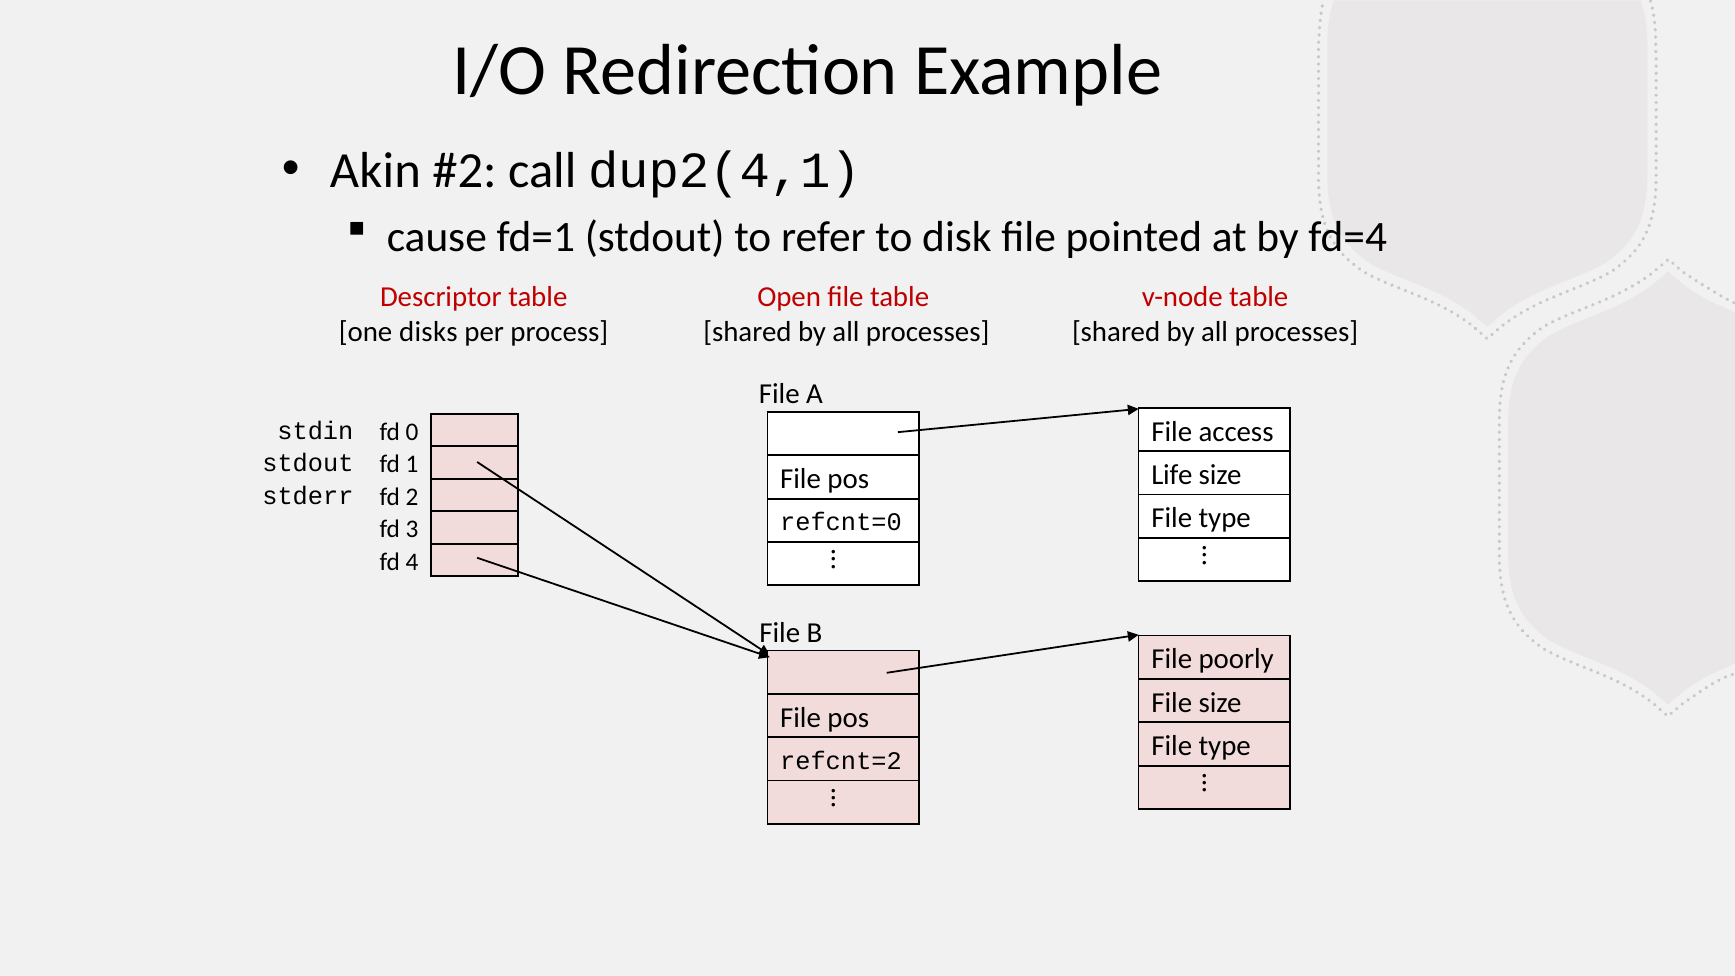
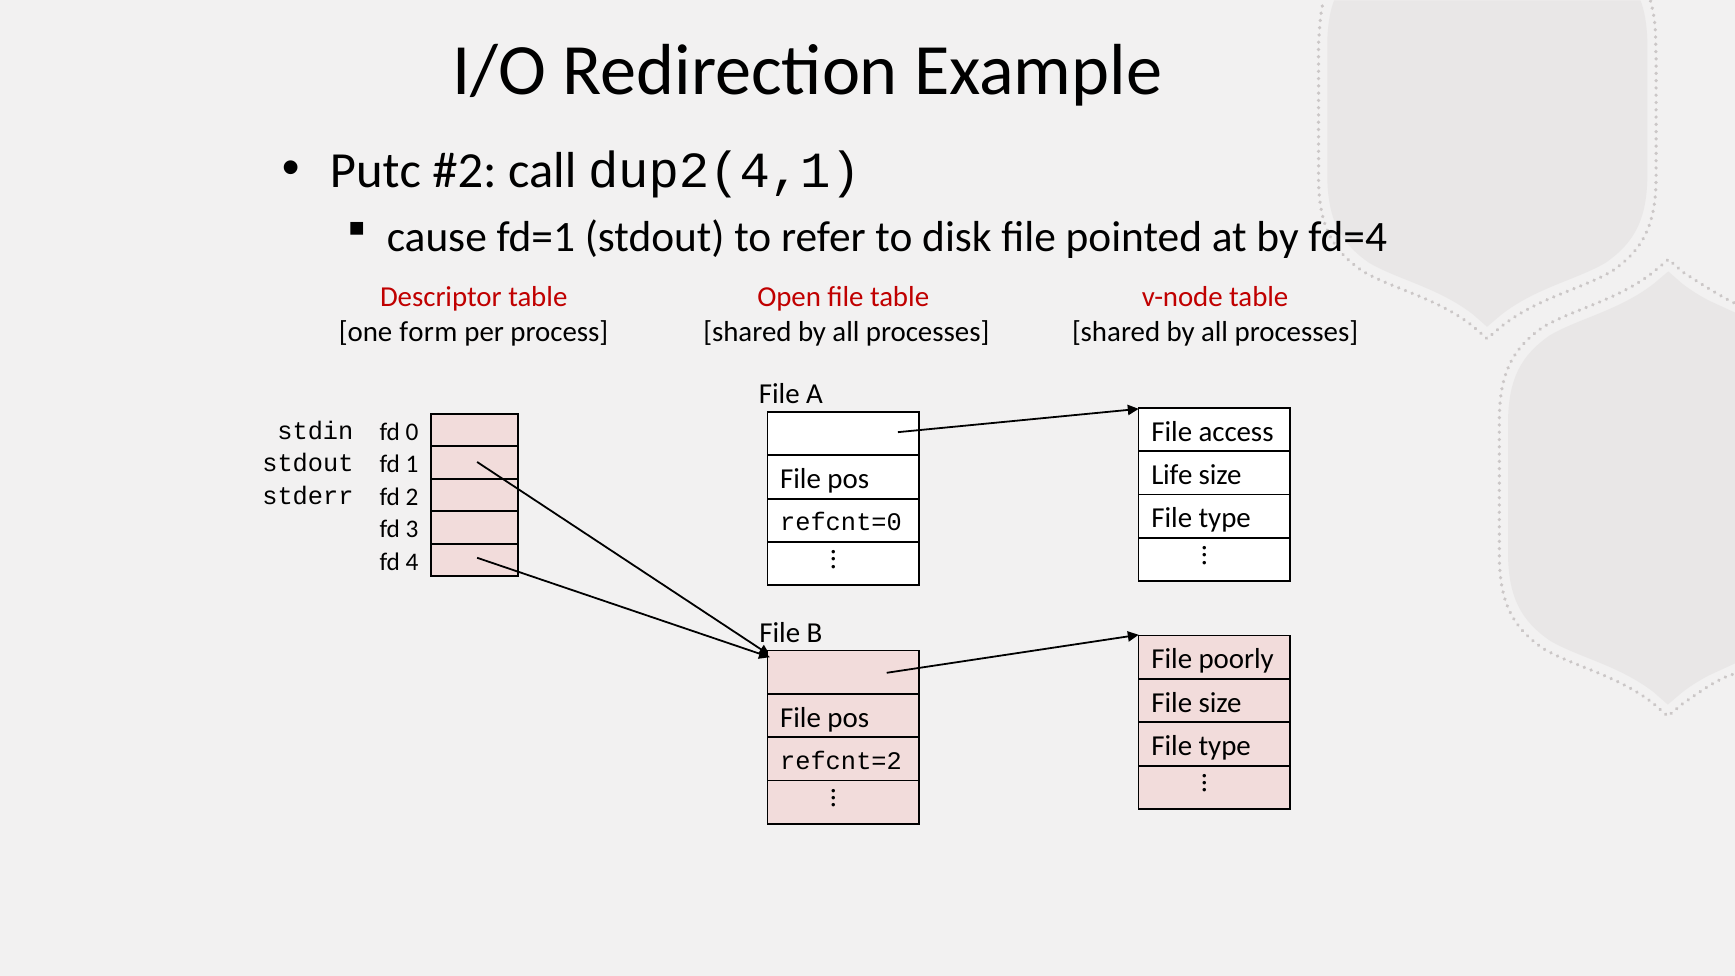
Akin: Akin -> Putc
disks: disks -> form
